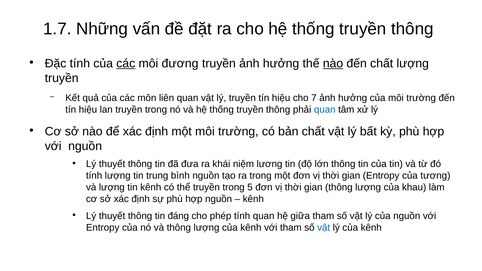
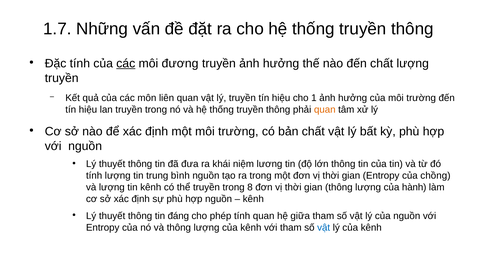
nào at (333, 64) underline: present -> none
7: 7 -> 1
quan at (325, 110) colour: blue -> orange
tương: tương -> chồng
5: 5 -> 8
khau: khau -> hành
